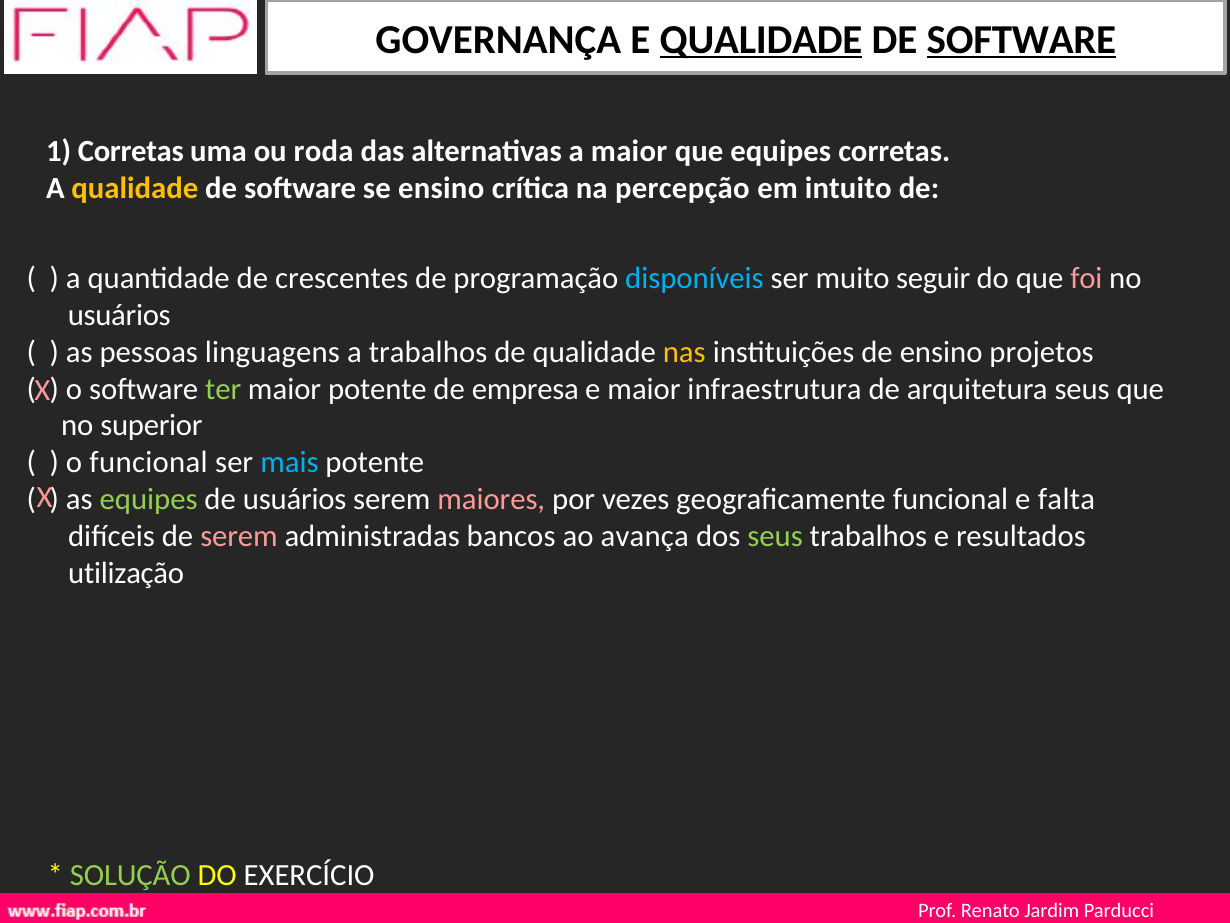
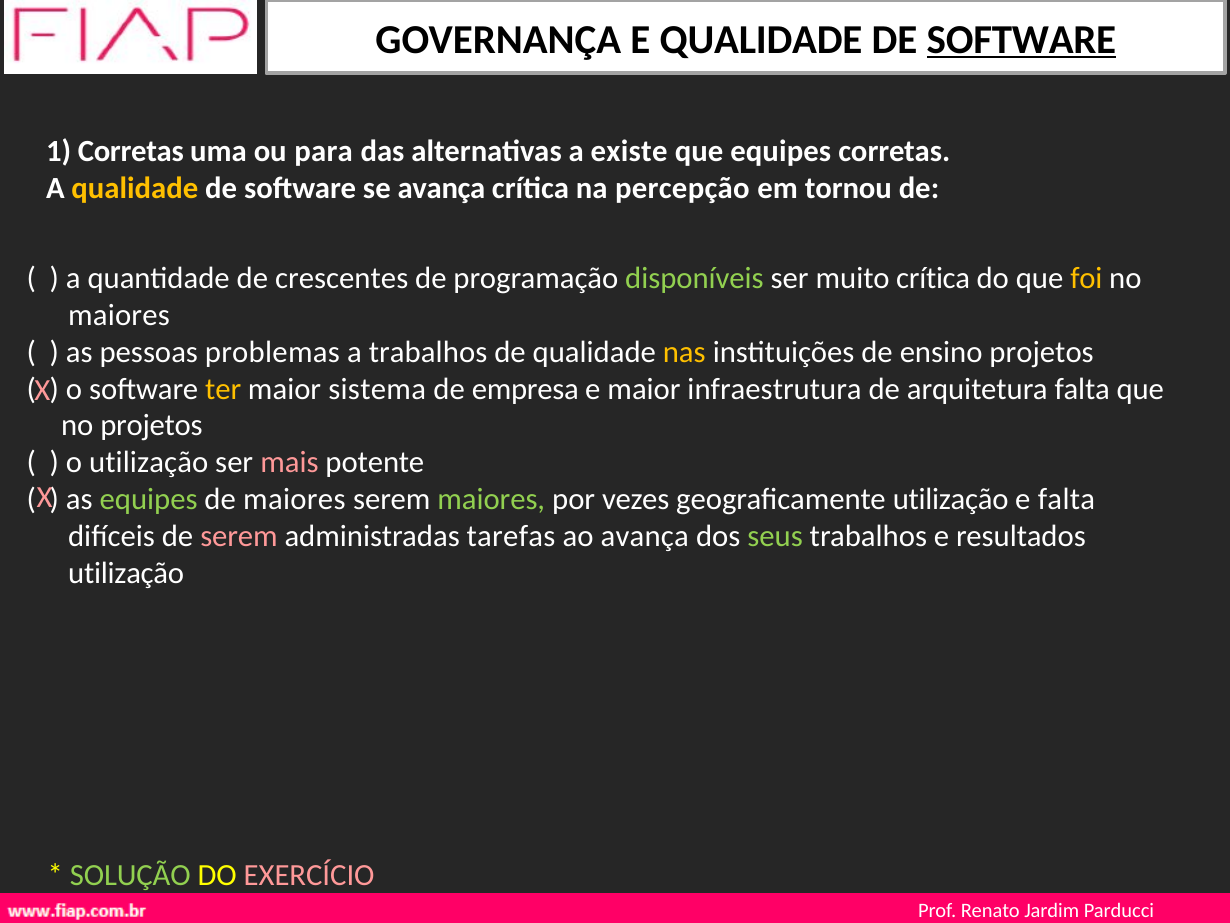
QUALIDADE at (761, 39) underline: present -> none
roda: roda -> para
a maior: maior -> existe
se ensino: ensino -> avança
intuito: intuito -> tornou
disponíveis colour: light blue -> light green
muito seguir: seguir -> crítica
foi colour: pink -> yellow
usuários at (119, 315): usuários -> maiores
linguagens: linguagens -> problemas
ter colour: light green -> yellow
maior potente: potente -> sistema
arquitetura seus: seus -> falta
no superior: superior -> projetos
o funcional: funcional -> utilização
mais colour: light blue -> pink
de usuários: usuários -> maiores
maiores at (491, 499) colour: pink -> light green
geograficamente funcional: funcional -> utilização
bancos: bancos -> tarefas
EXERCÍCIO colour: white -> pink
